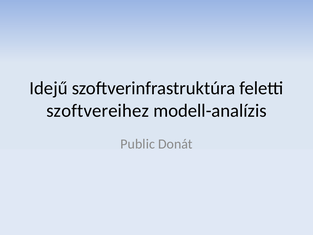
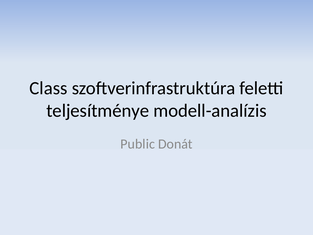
Idejű: Idejű -> Class
szoftvereihez: szoftvereihez -> teljesítménye
